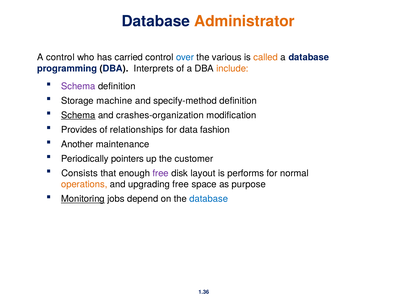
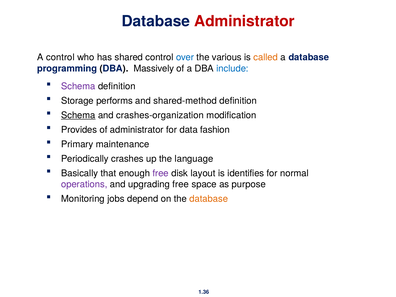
Administrator at (244, 21) colour: orange -> red
carried: carried -> shared
Interprets: Interprets -> Massively
include colour: orange -> blue
machine: machine -> performs
specify-method: specify-method -> shared-method
of relationships: relationships -> administrator
Another: Another -> Primary
pointers: pointers -> crashes
customer: customer -> language
Consists: Consists -> Basically
performs: performs -> identifies
operations colour: orange -> purple
Monitoring underline: present -> none
database at (209, 199) colour: blue -> orange
